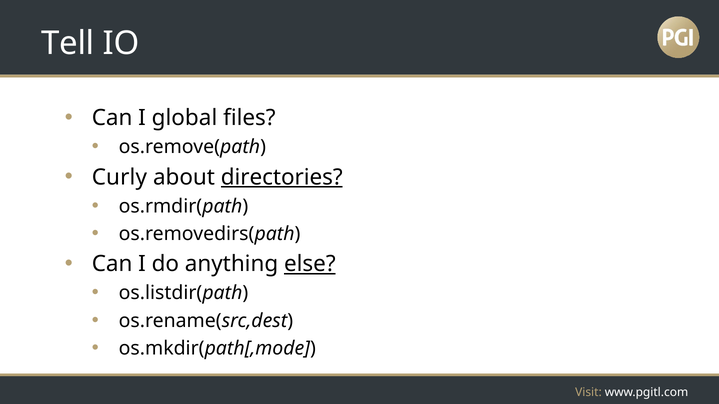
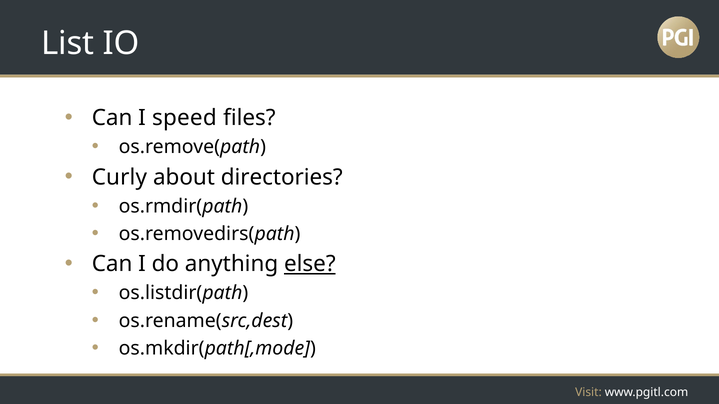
Tell: Tell -> List
global: global -> speed
directories underline: present -> none
